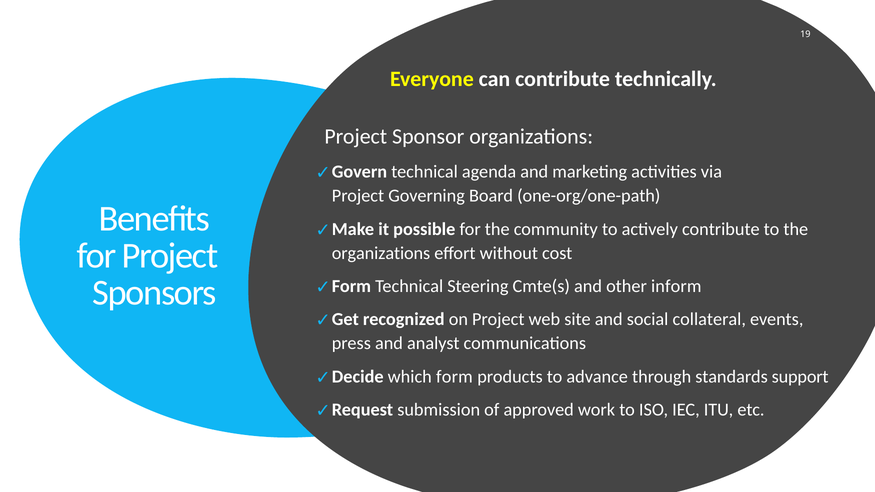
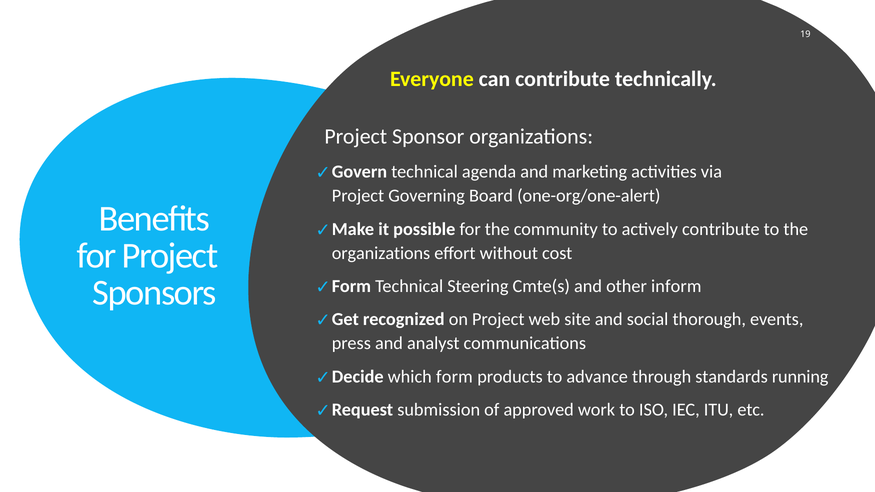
one-org/one-path: one-org/one-path -> one-org/one-alert
collateral: collateral -> thorough
support: support -> running
